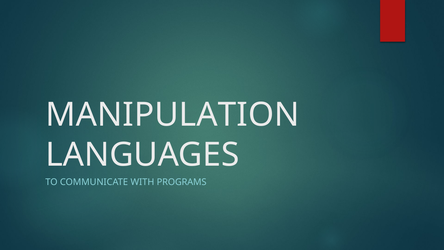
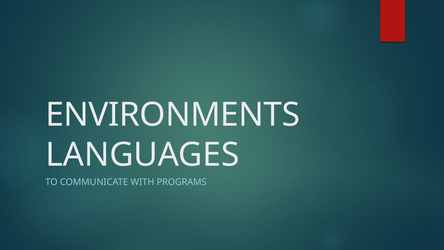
MANIPULATION: MANIPULATION -> ENVIRONMENTS
